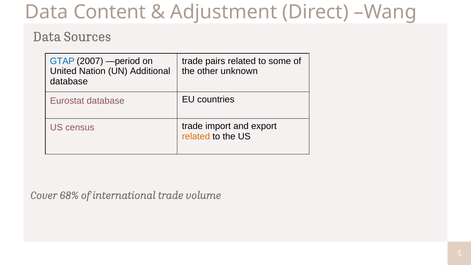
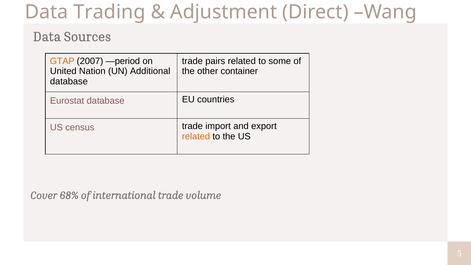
Content: Content -> Trading
GTAP colour: blue -> orange
unknown: unknown -> container
